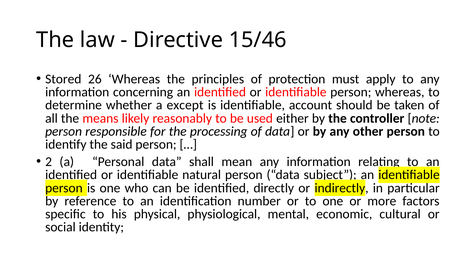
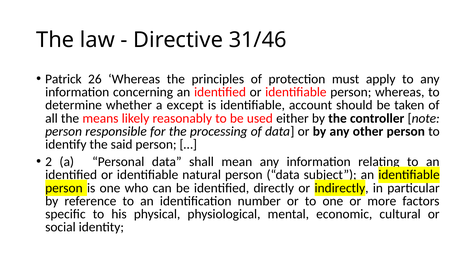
15/46: 15/46 -> 31/46
Stored: Stored -> Patrick
